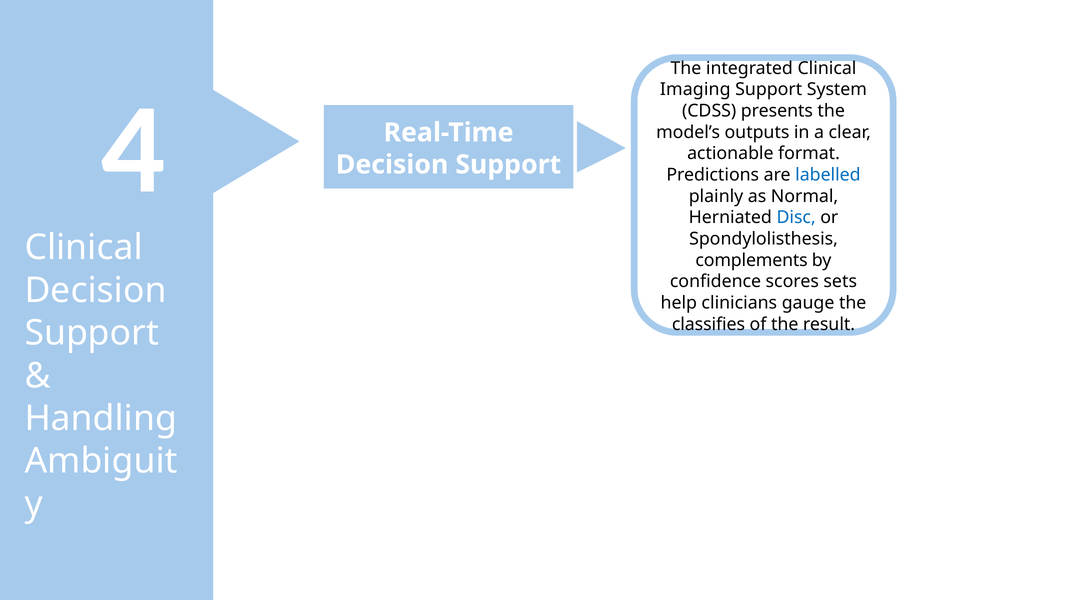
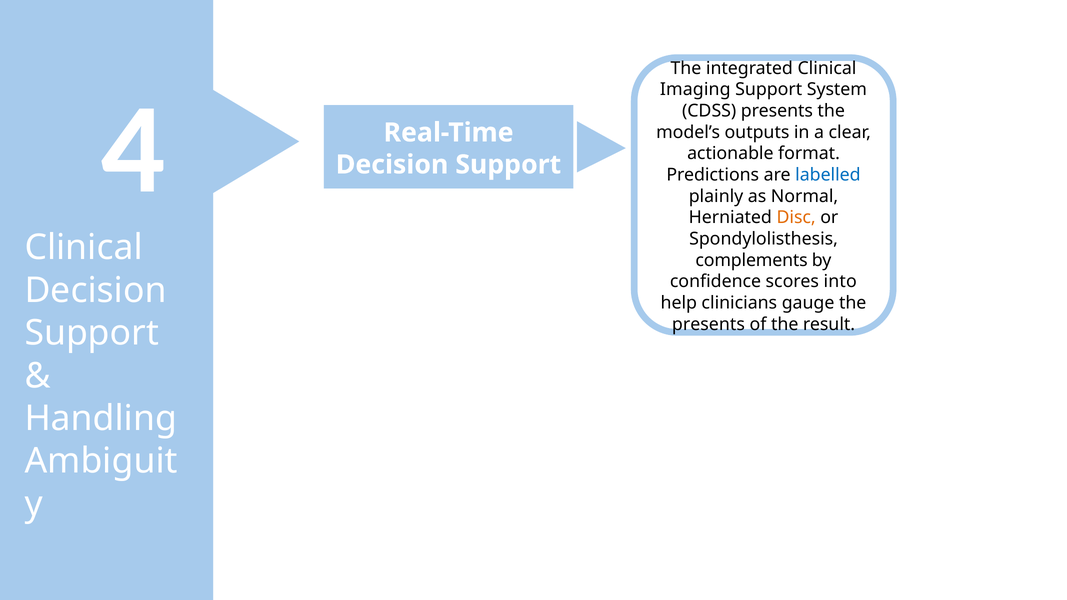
Disc colour: blue -> orange
sets: sets -> into
classifies at (708, 324): classifies -> presents
